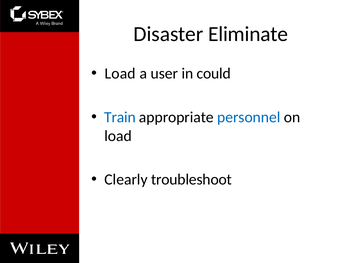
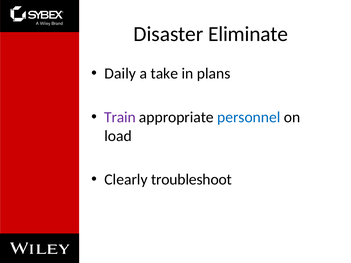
Load at (120, 74): Load -> Daily
user: user -> take
could: could -> plans
Train colour: blue -> purple
